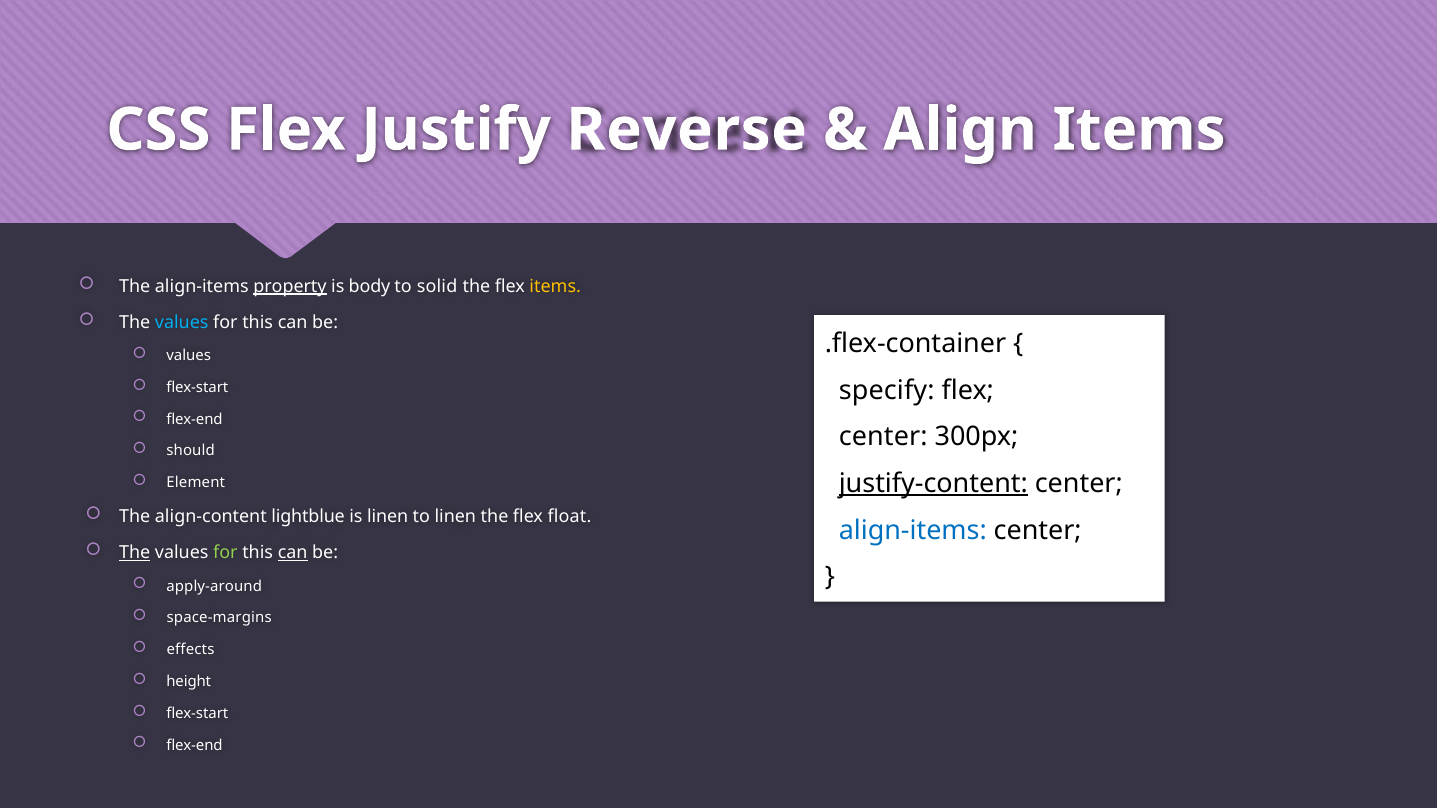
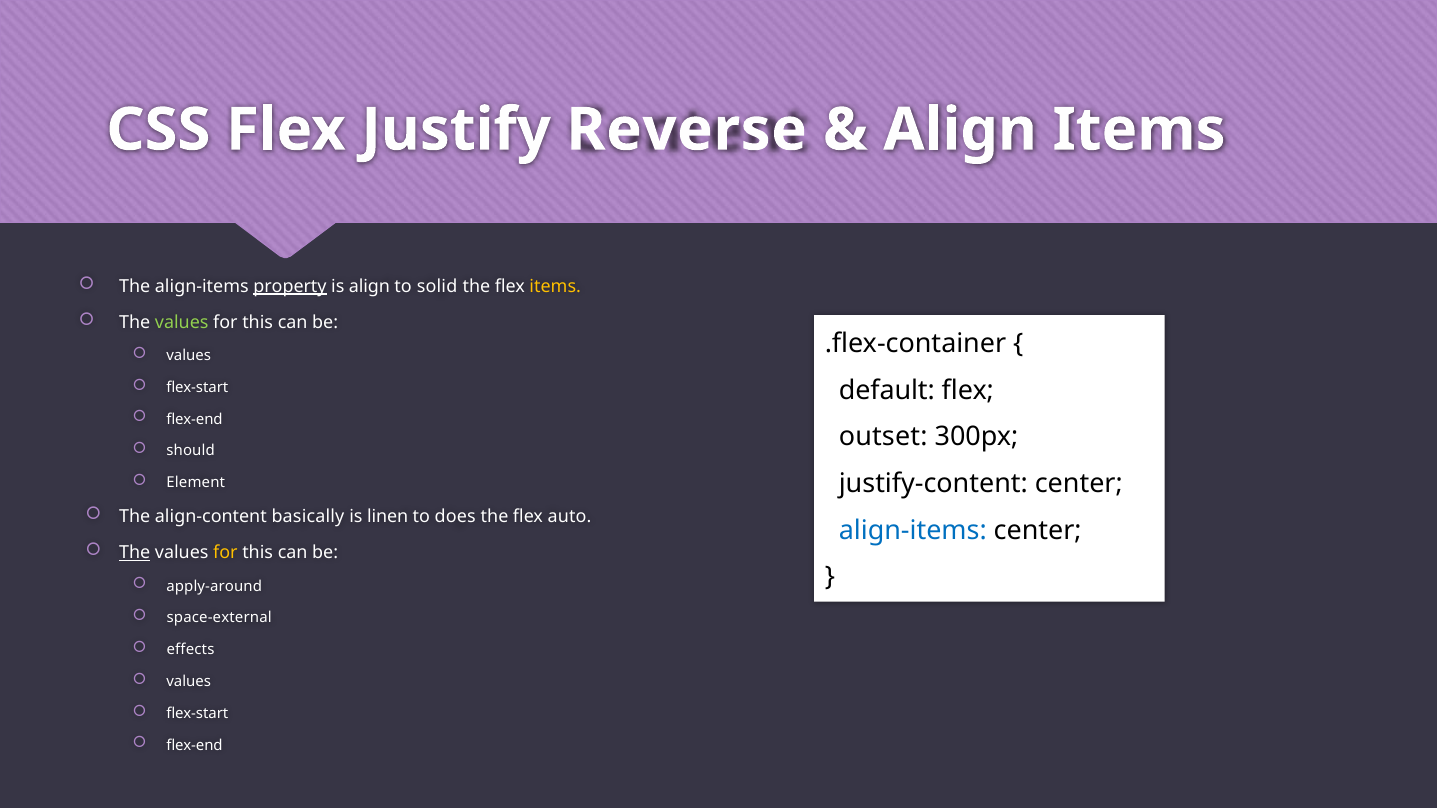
is body: body -> align
values at (182, 322) colour: light blue -> light green
specify: specify -> default
center at (883, 437): center -> outset
justify-content underline: present -> none
lightblue: lightblue -> basically
to linen: linen -> does
float: float -> auto
for at (225, 553) colour: light green -> yellow
can at (293, 553) underline: present -> none
space-margins: space-margins -> space-external
height at (189, 682): height -> values
